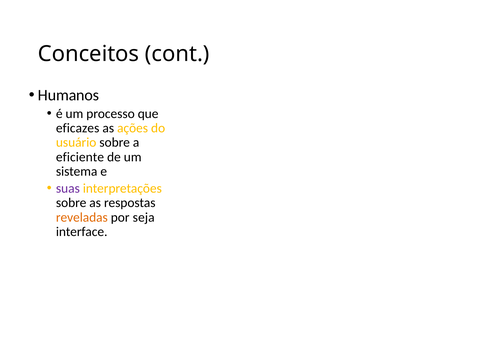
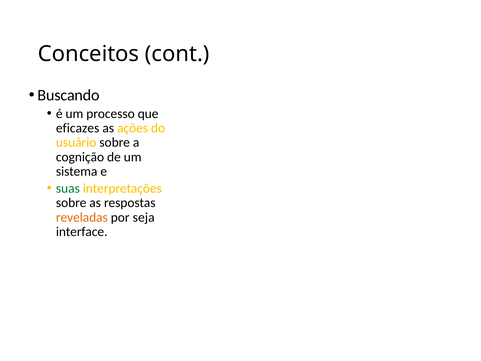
Humanos: Humanos -> Buscando
eficiente: eficiente -> cognição
suas colour: purple -> green
